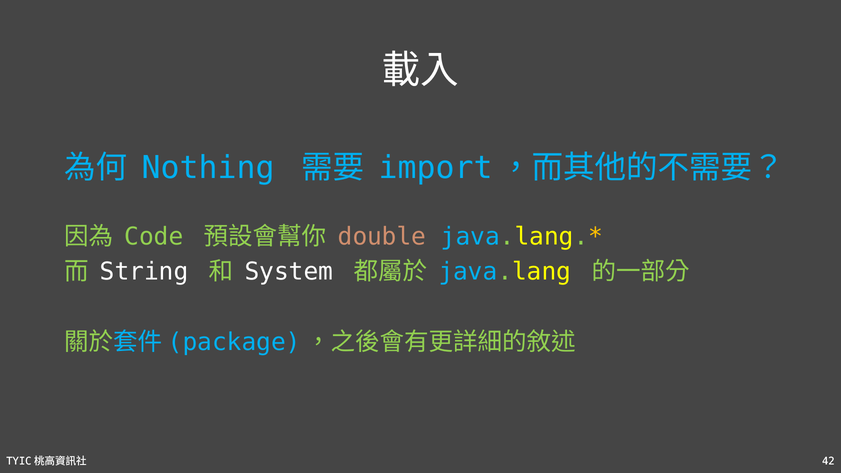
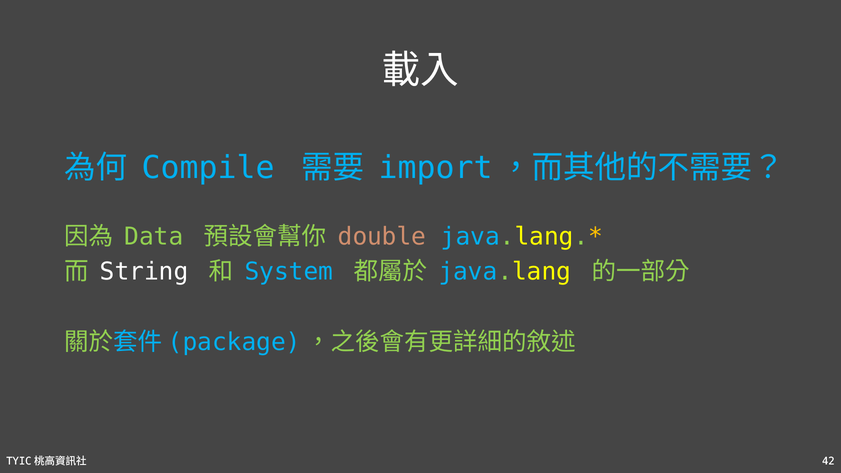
Nothing: Nothing -> Compile
Code: Code -> Data
System colour: white -> light blue
